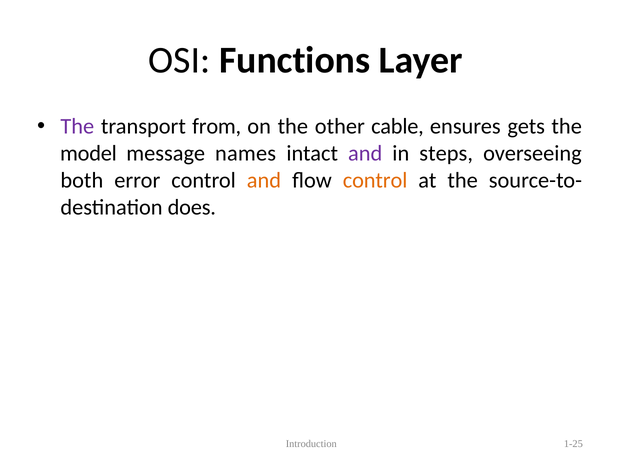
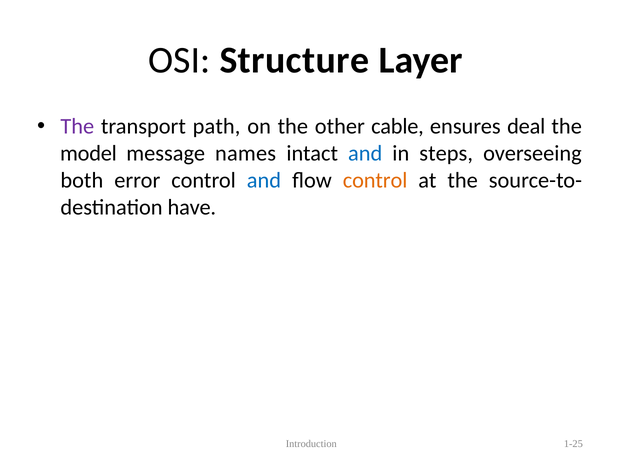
Functions: Functions -> Structure
from: from -> path
gets: gets -> deal
and at (365, 153) colour: purple -> blue
and at (264, 180) colour: orange -> blue
does: does -> have
